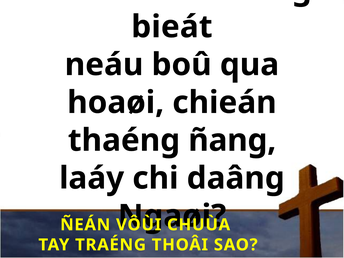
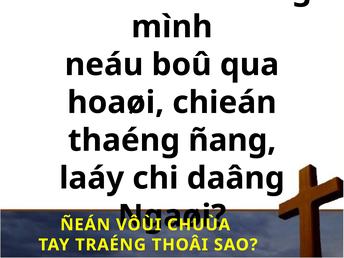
bieát: bieát -> mình
